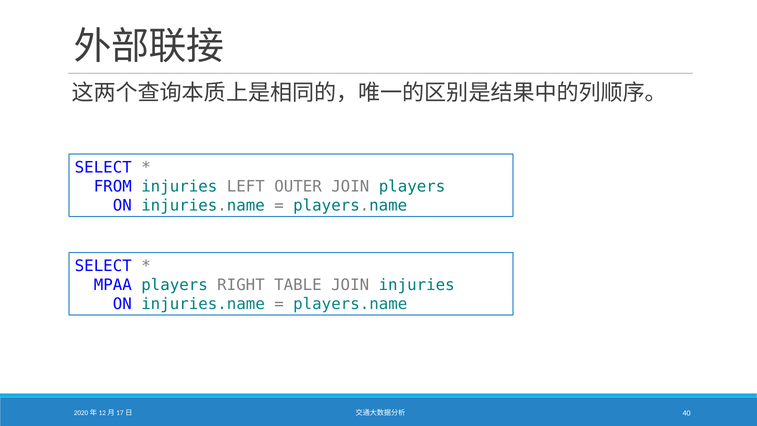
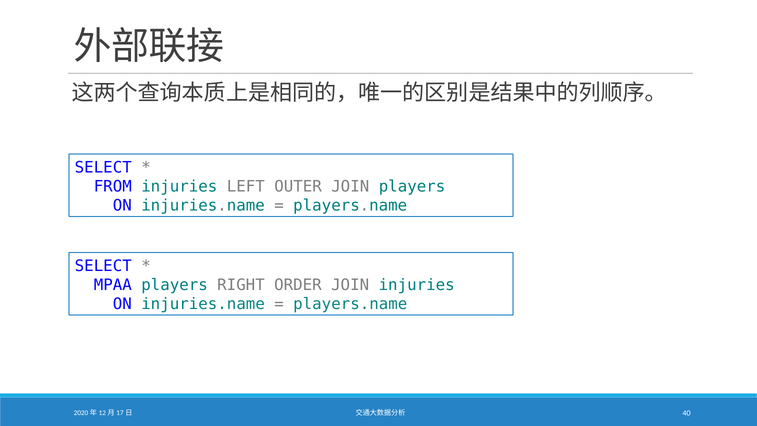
TABLE: TABLE -> ORDER
